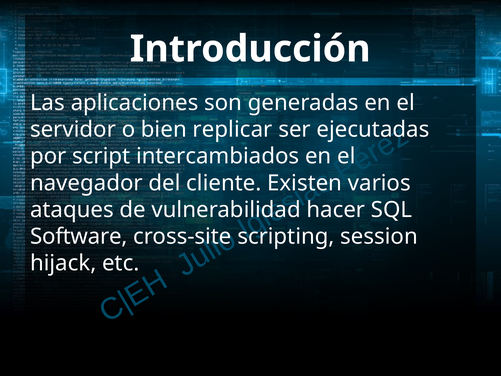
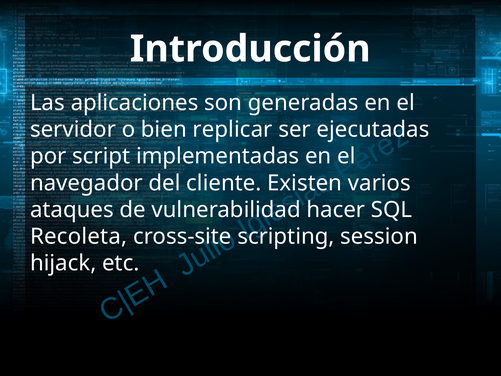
intercambiados: intercambiados -> implementadas
Software: Software -> Recoleta
